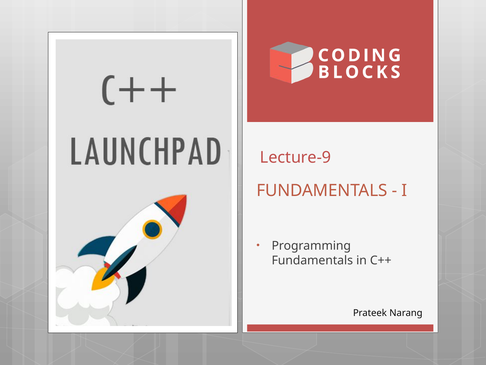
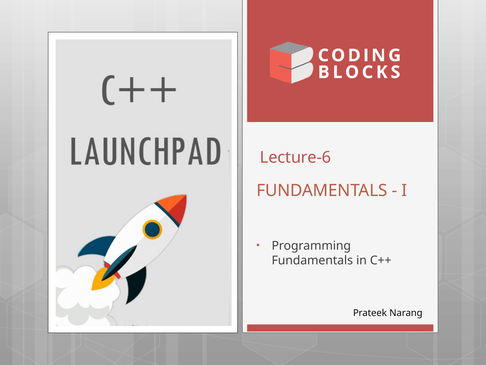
Lecture-9: Lecture-9 -> Lecture-6
